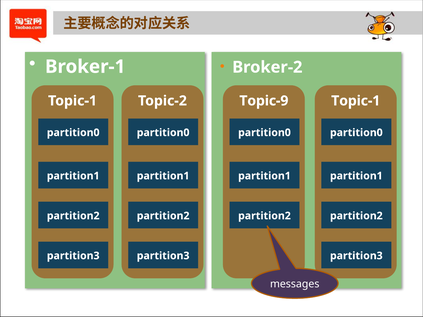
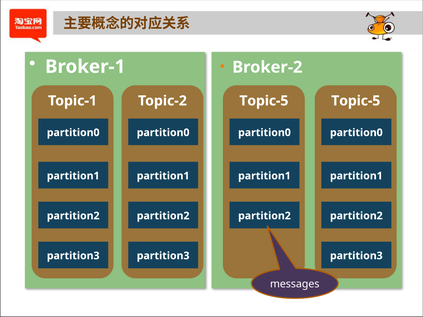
Topic-9 at (264, 101): Topic-9 -> Topic-5
Topic-1 at (356, 101): Topic-1 -> Topic-5
